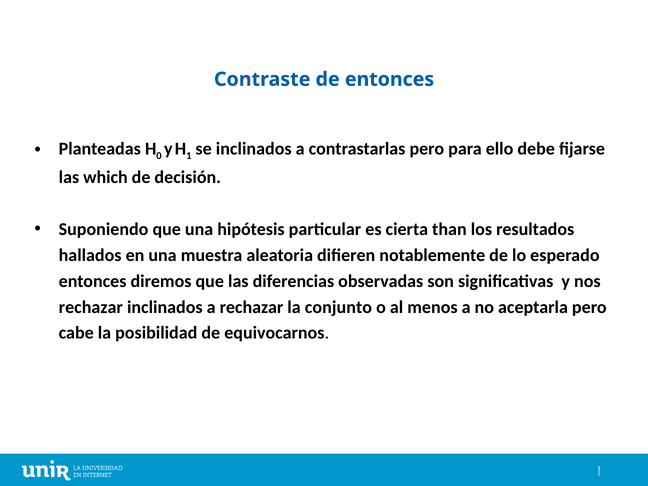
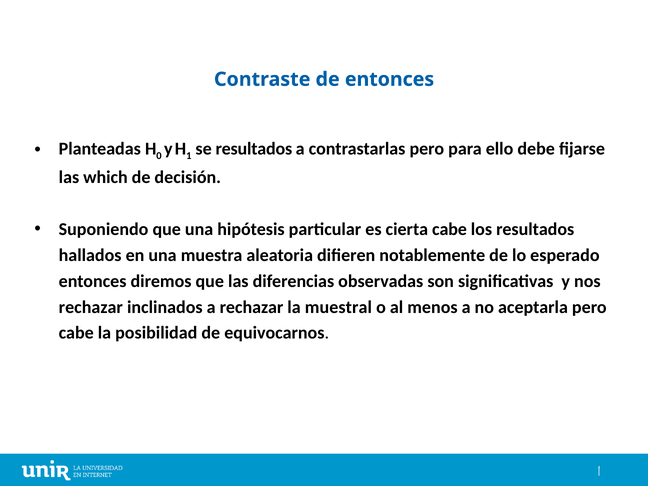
se inclinados: inclinados -> resultados
cierta than: than -> cabe
conjunto: conjunto -> muestral
